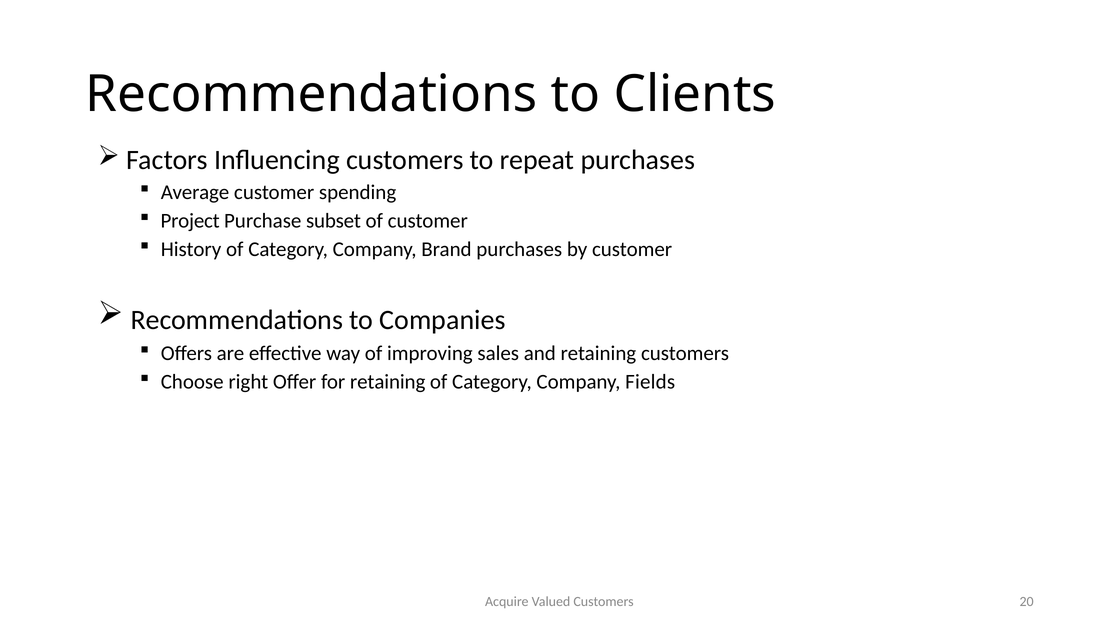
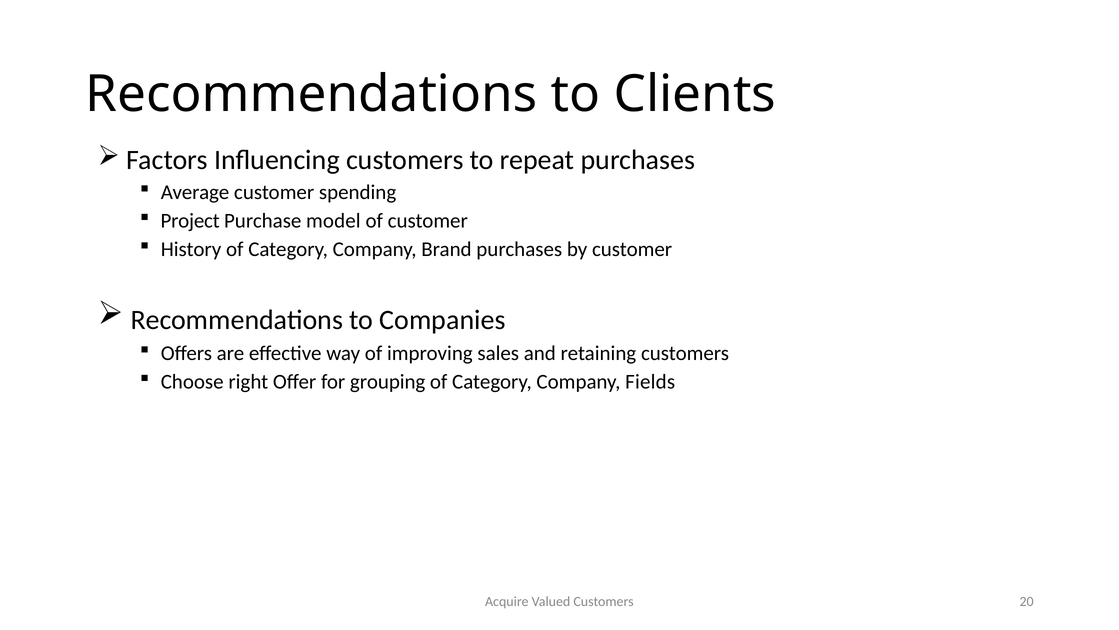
subset: subset -> model
for retaining: retaining -> grouping
